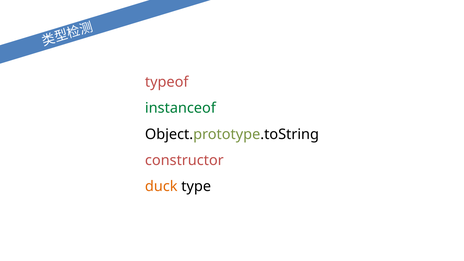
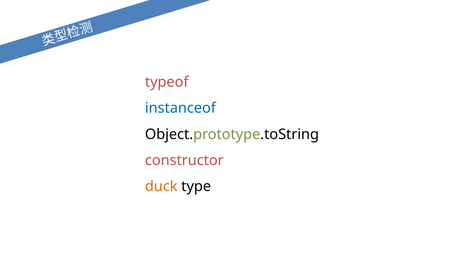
instanceof colour: green -> blue
